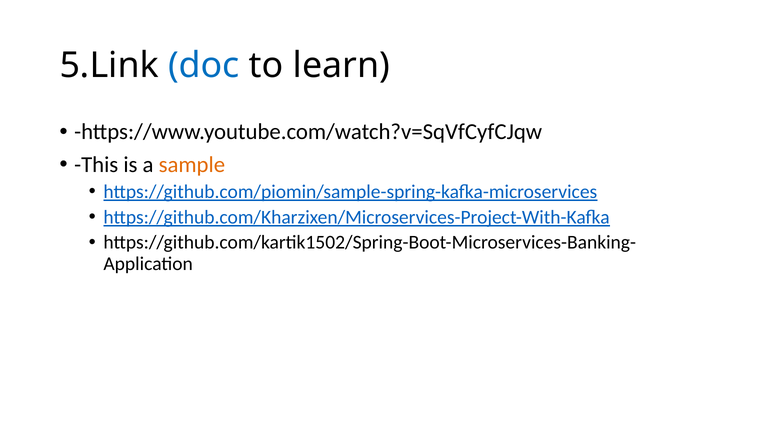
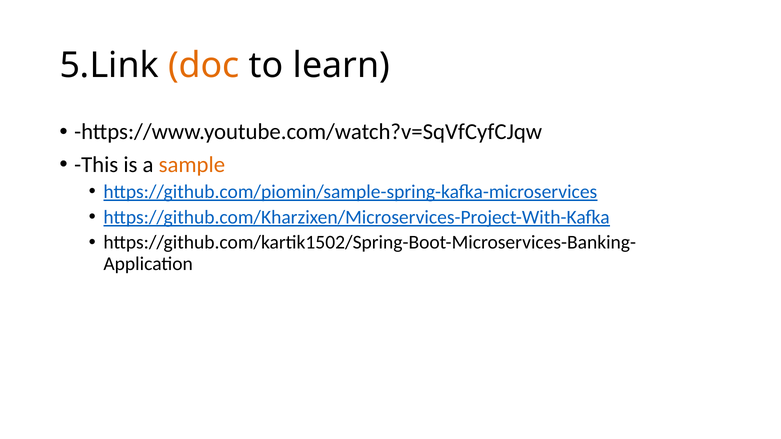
doc colour: blue -> orange
